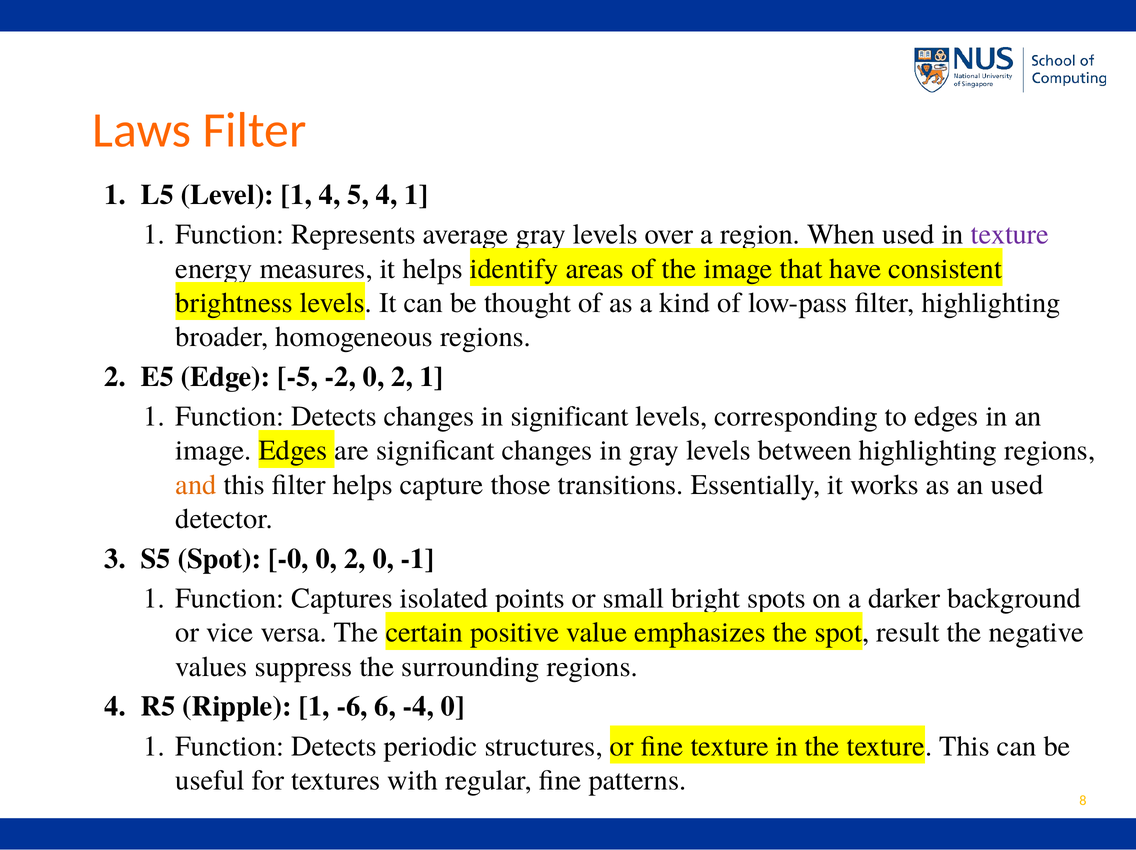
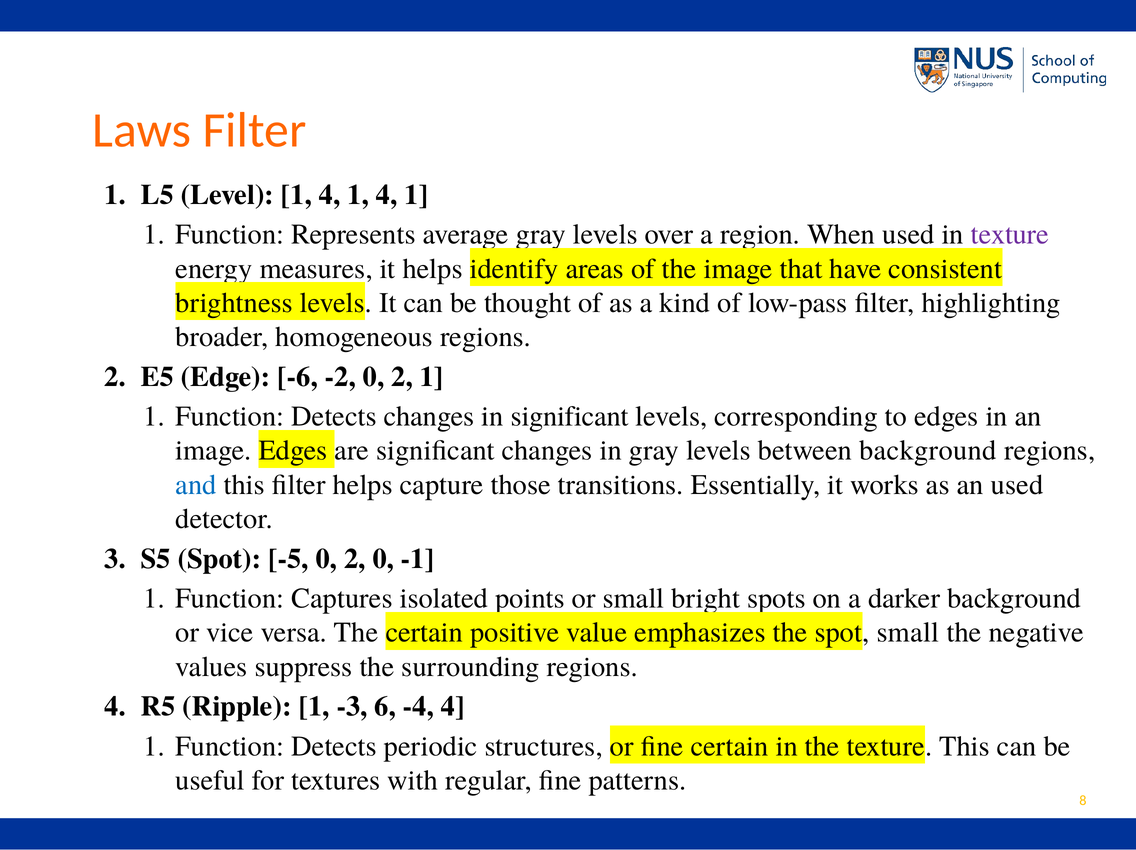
Level 1 4 5: 5 -> 1
-5: -5 -> -6
between highlighting: highlighting -> background
and colour: orange -> blue
-0: -0 -> -5
spot result: result -> small
-6: -6 -> -3
-4 0: 0 -> 4
fine texture: texture -> certain
